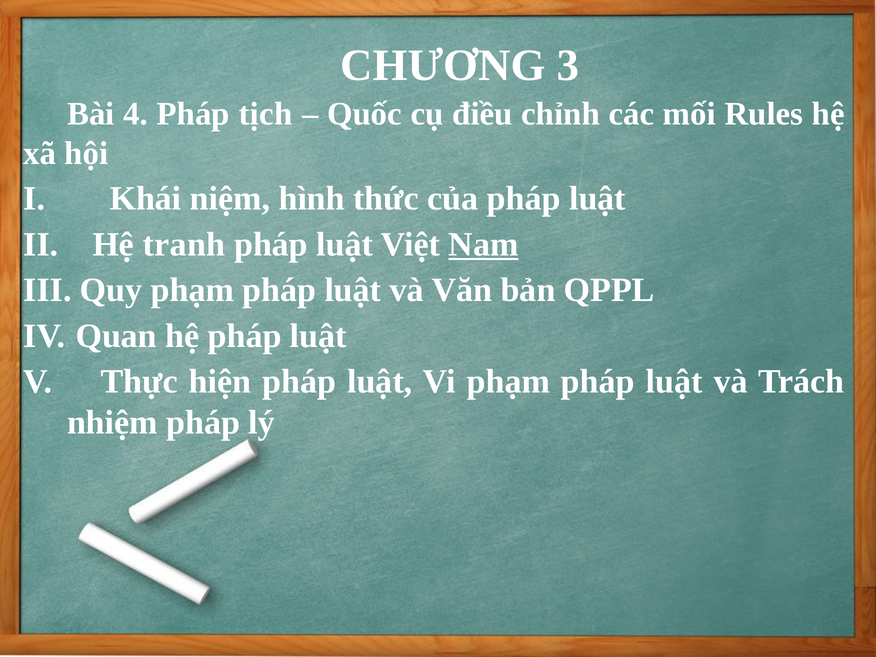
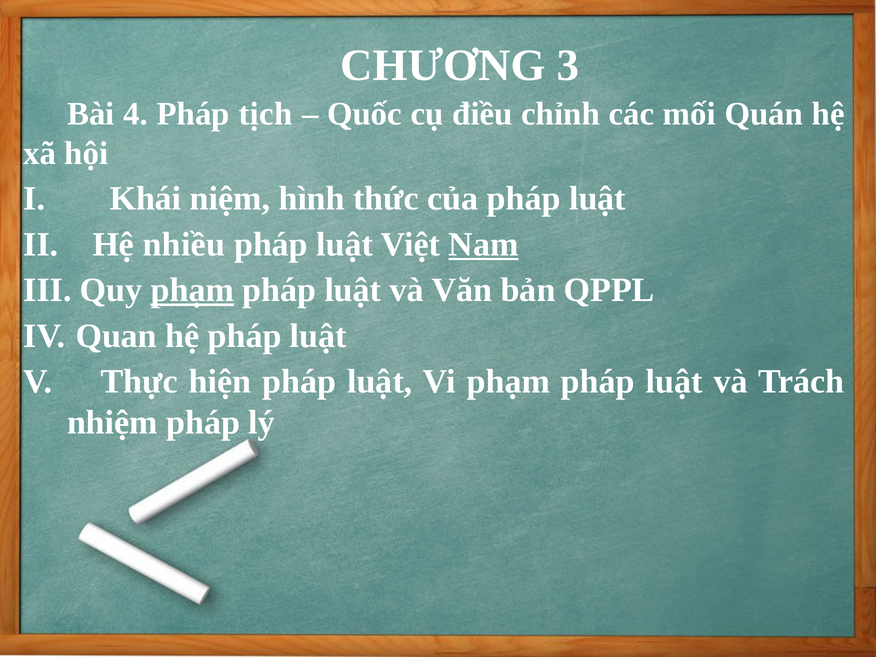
Rules: Rules -> Quán
tranh: tranh -> nhiều
phạm at (192, 290) underline: none -> present
